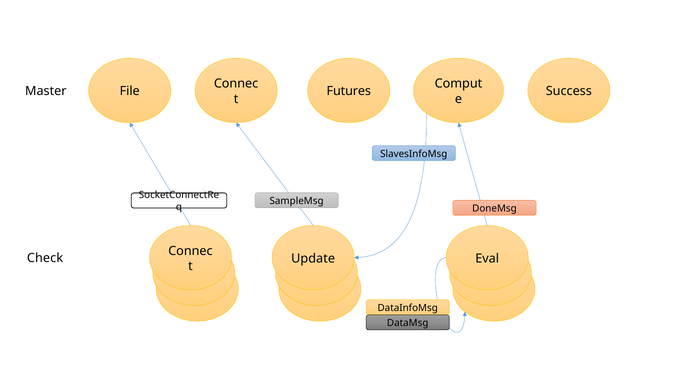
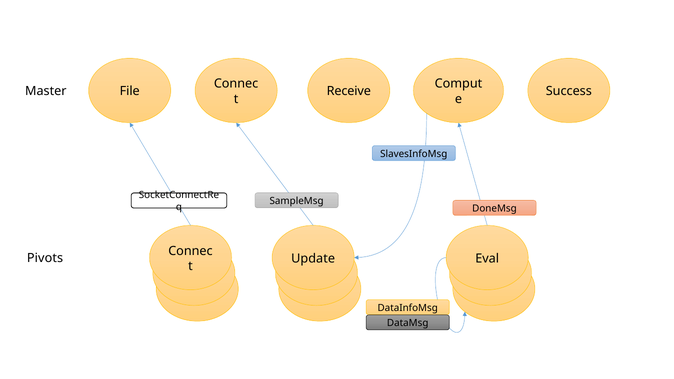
Futures: Futures -> Receive
Check: Check -> Pivots
